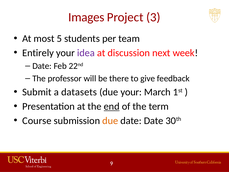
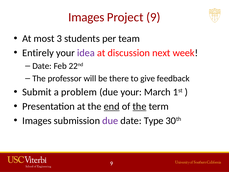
3: 3 -> 9
5: 5 -> 3
datasets: datasets -> problem
the at (139, 106) underline: none -> present
Course at (37, 120): Course -> Images
due at (110, 120) colour: orange -> purple
date Date: Date -> Type
